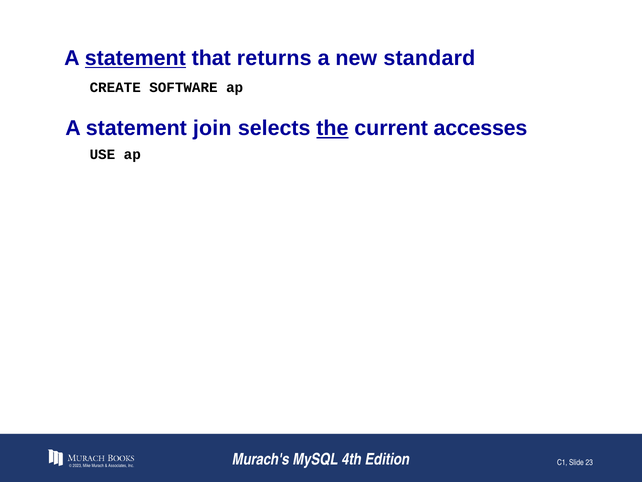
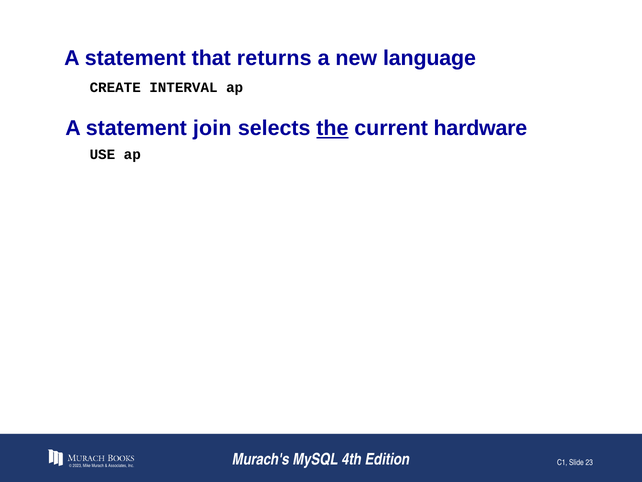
statement at (135, 58) underline: present -> none
standard: standard -> language
SOFTWARE: SOFTWARE -> INTERVAL
accesses: accesses -> hardware
